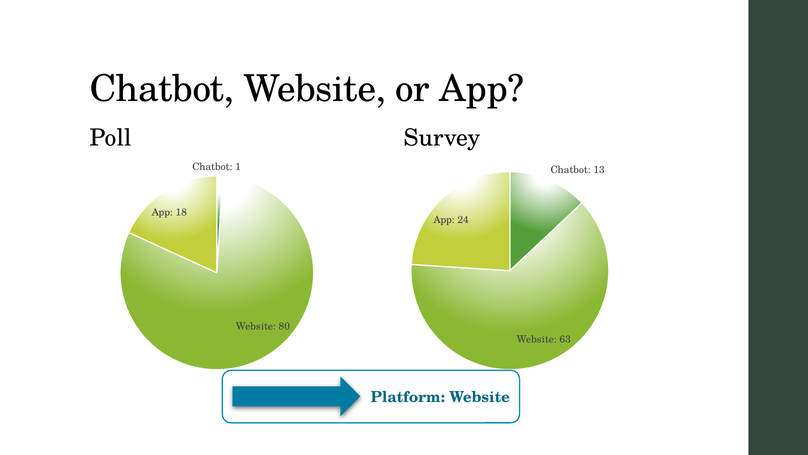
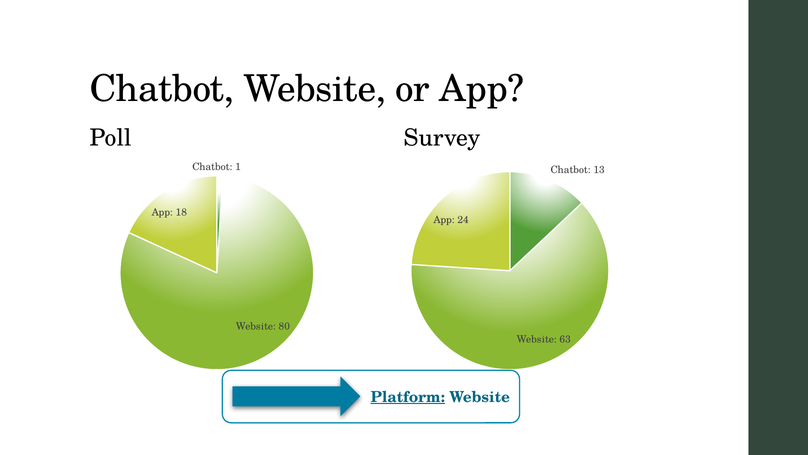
Platform underline: none -> present
